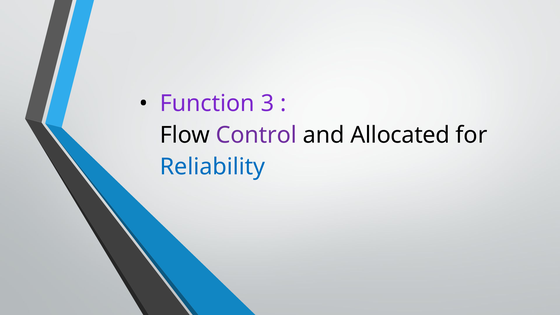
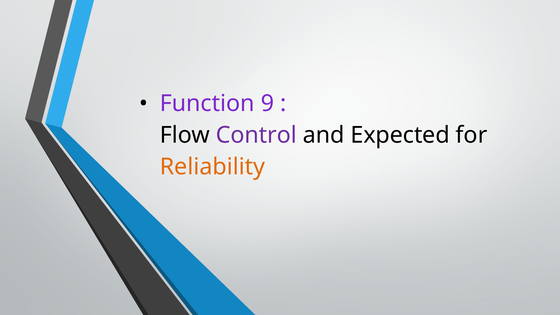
3: 3 -> 9
Allocated: Allocated -> Expected
Reliability colour: blue -> orange
